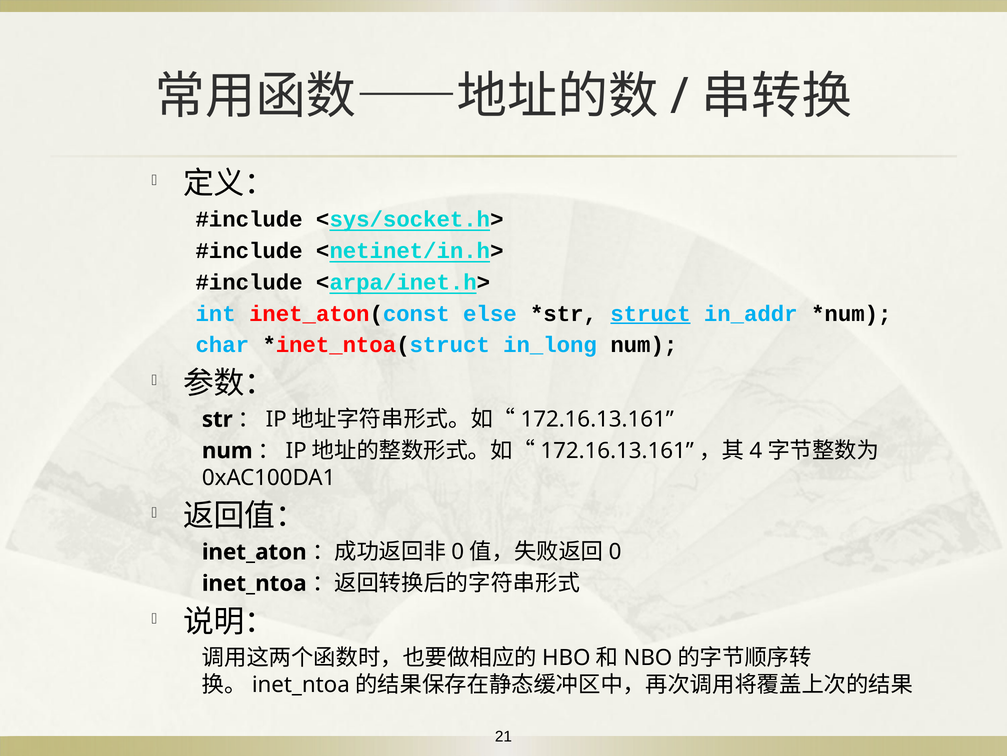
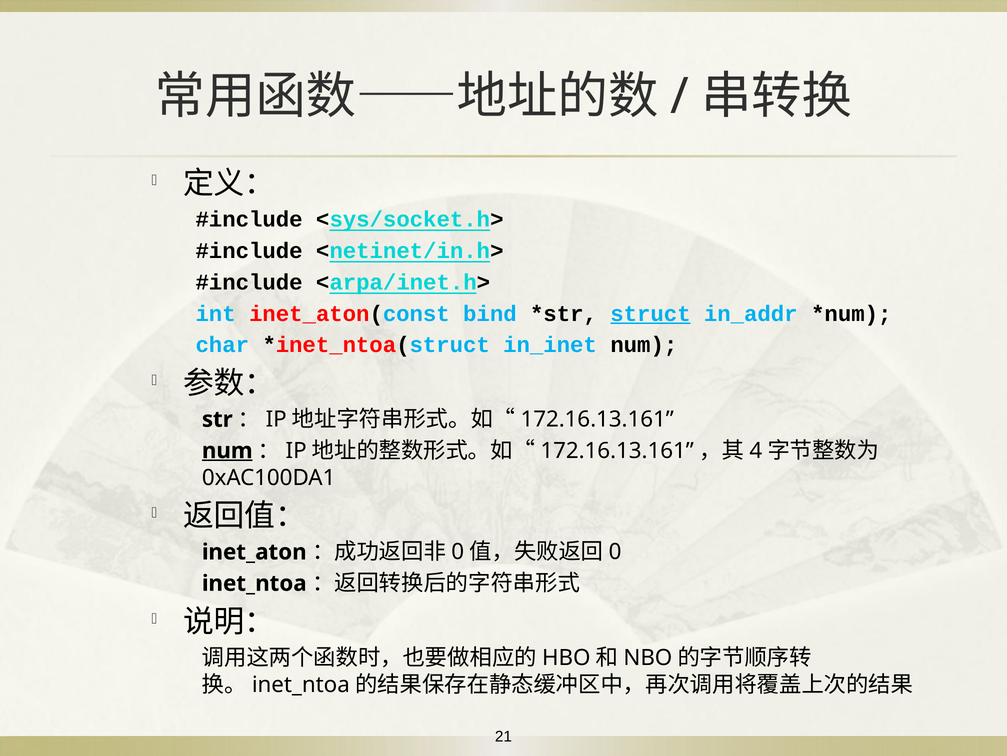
else: else -> bind
in_long: in_long -> in_inet
num at (227, 450) underline: none -> present
